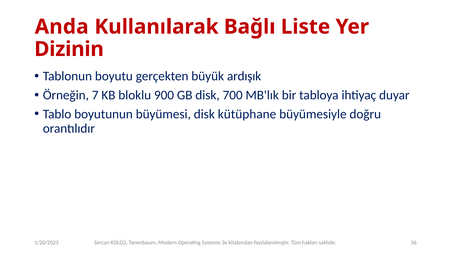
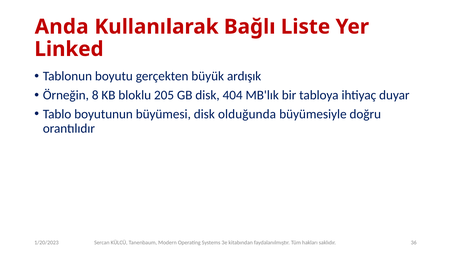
Dizinin: Dizinin -> Linked
7: 7 -> 8
900: 900 -> 205
700: 700 -> 404
kütüphane: kütüphane -> olduğunda
